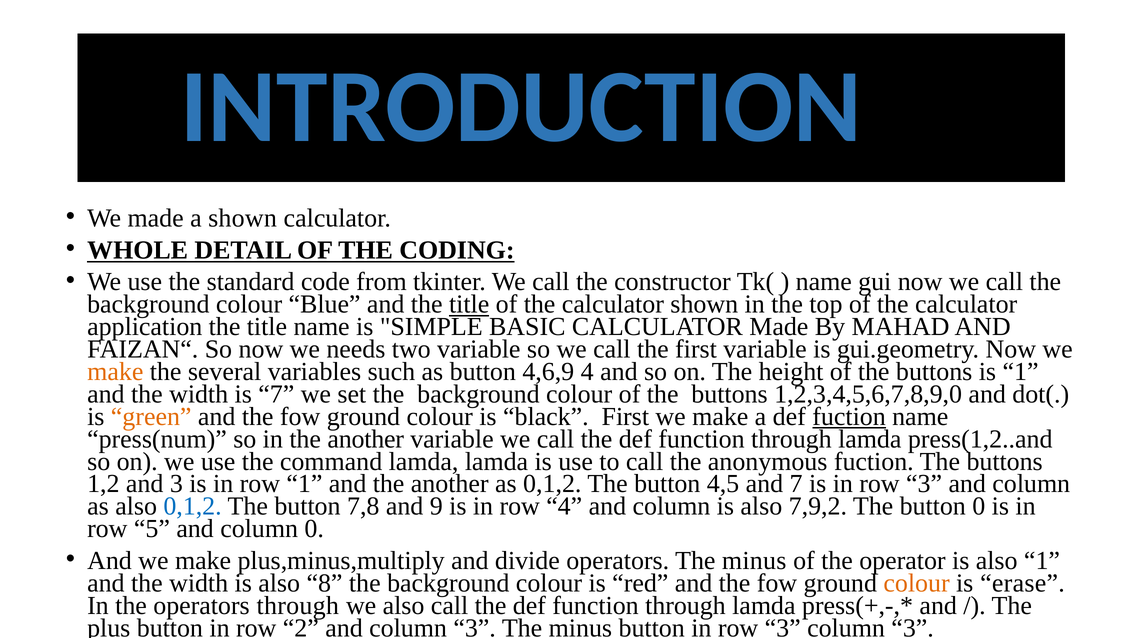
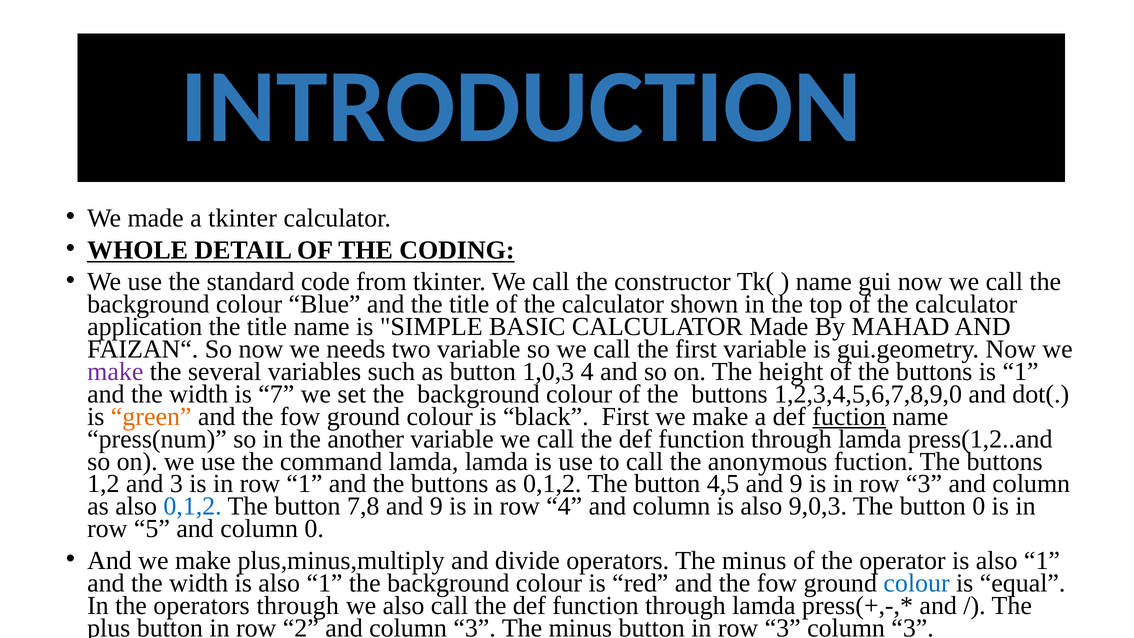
a shown: shown -> tkinter
title at (469, 304) underline: present -> none
make at (115, 372) colour: orange -> purple
4,6,9: 4,6,9 -> 1,0,3
and the another: another -> buttons
4,5 and 7: 7 -> 9
7,9,2: 7,9,2 -> 9,0,3
width is also 8: 8 -> 1
colour at (917, 583) colour: orange -> blue
erase: erase -> equal
